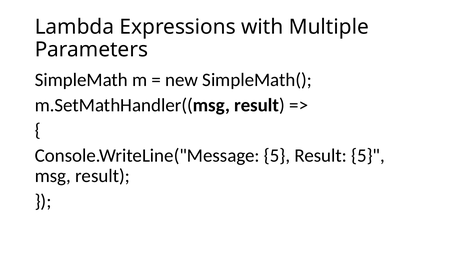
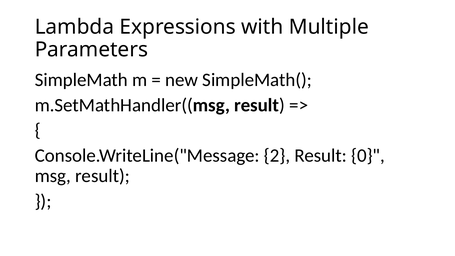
Console.WriteLine("Message 5: 5 -> 2
Result 5: 5 -> 0
